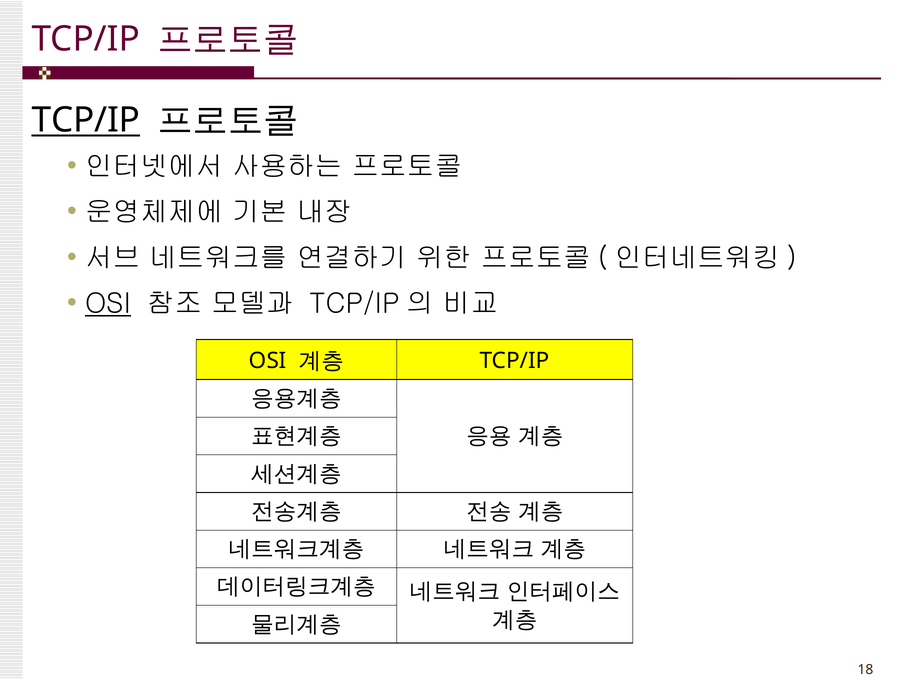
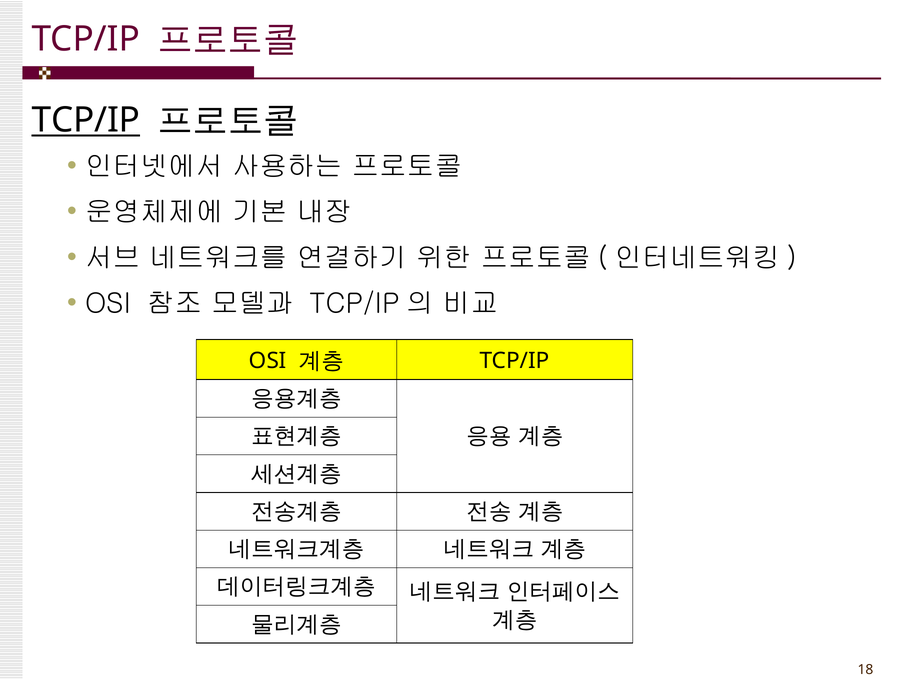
OSI at (108, 304) underline: present -> none
